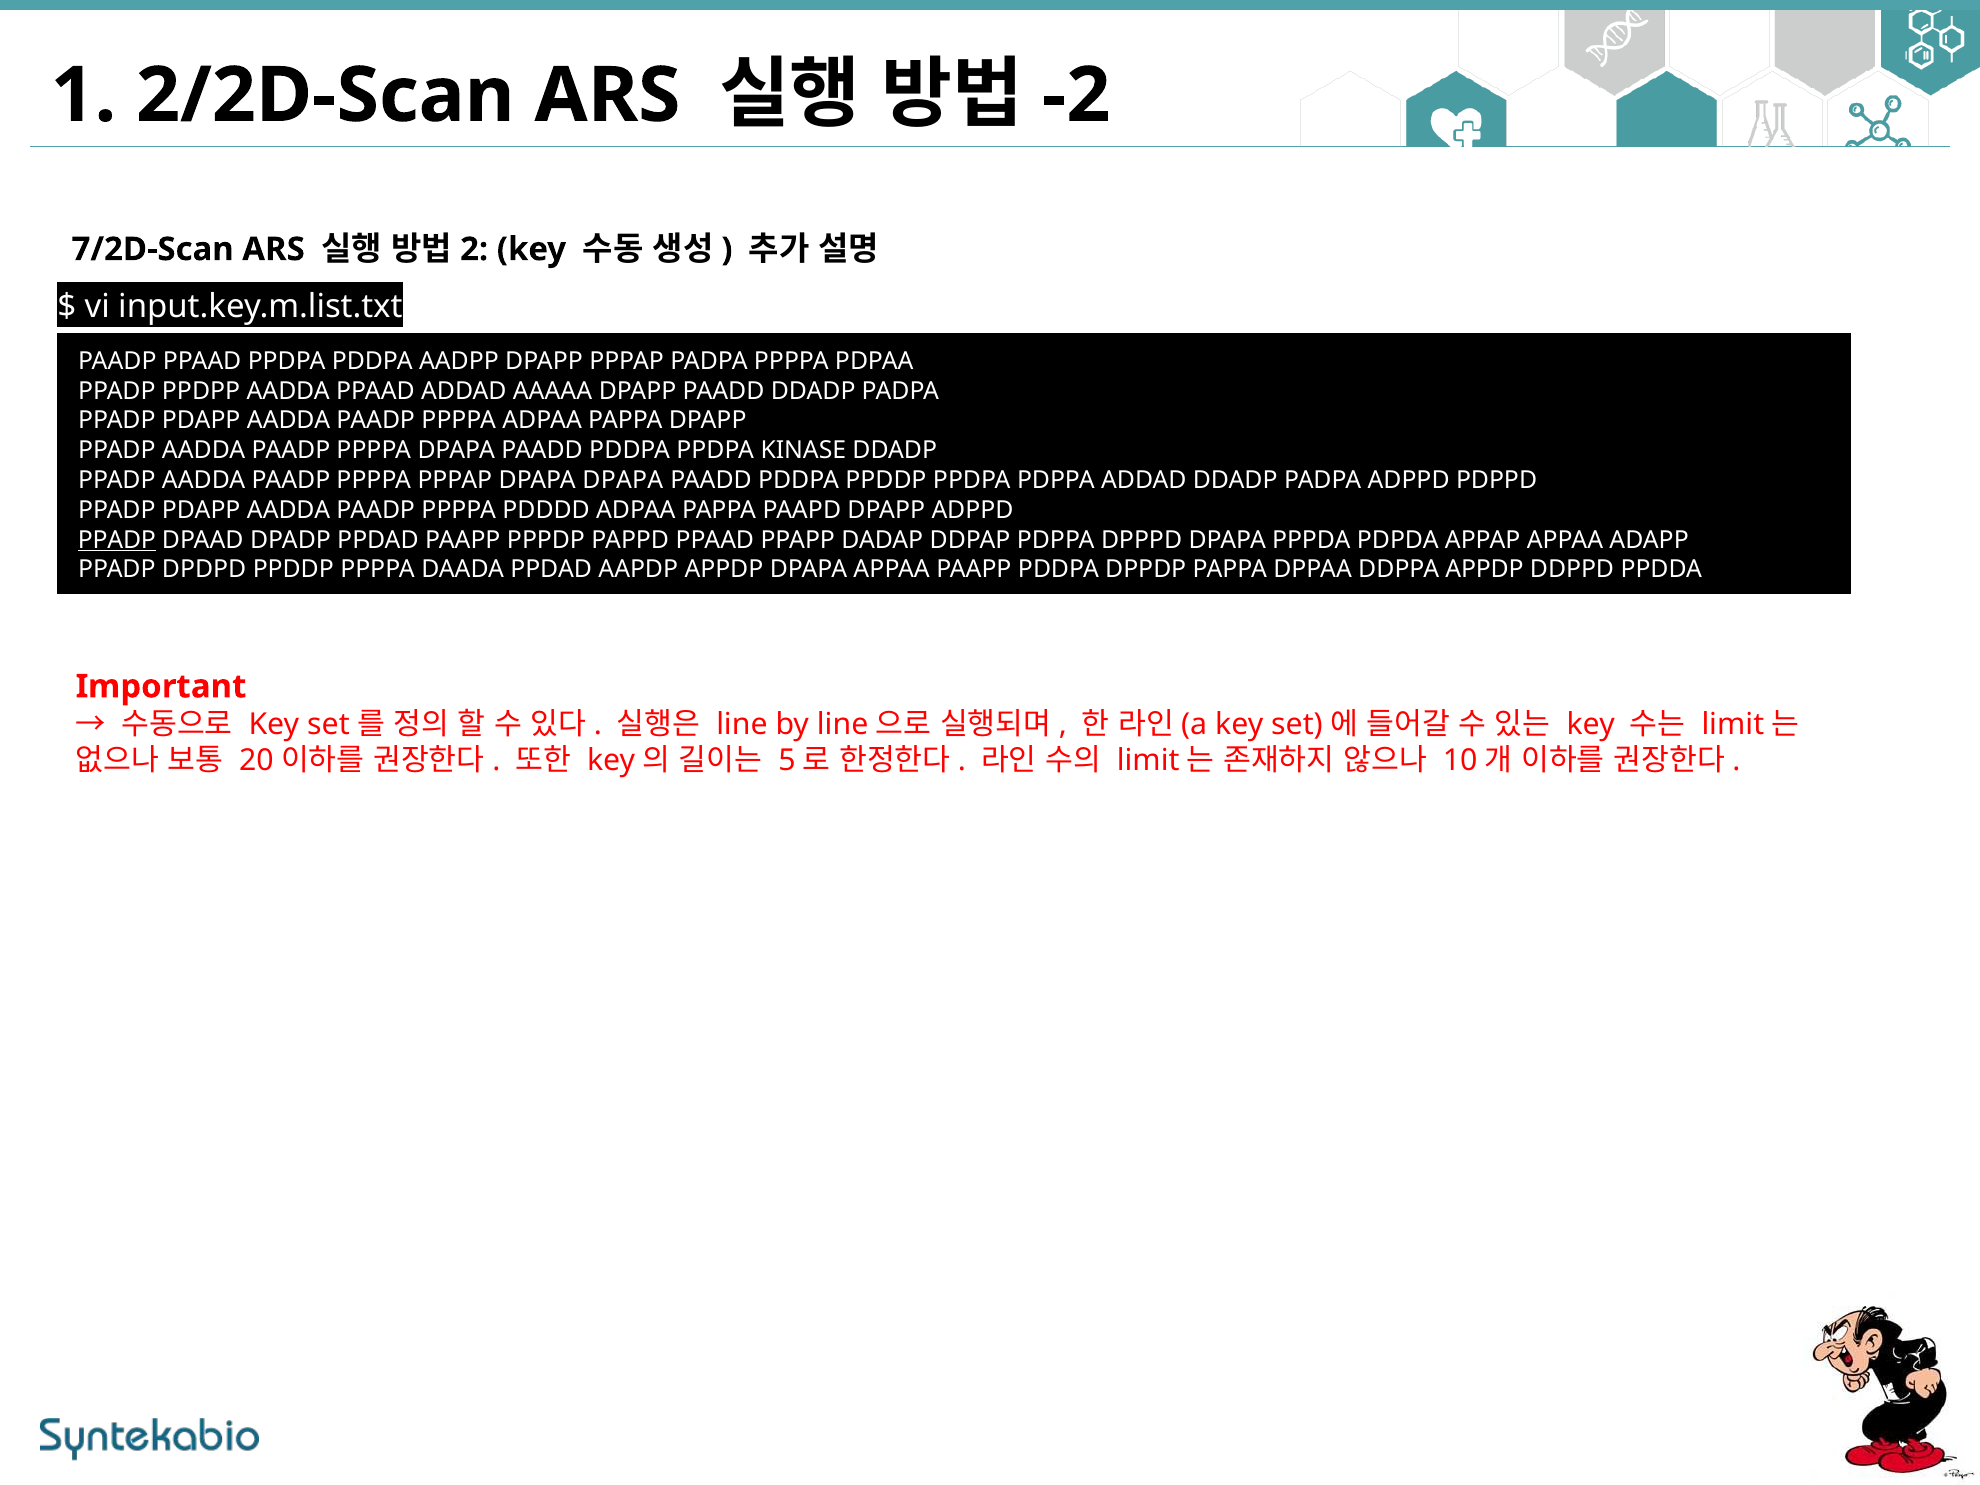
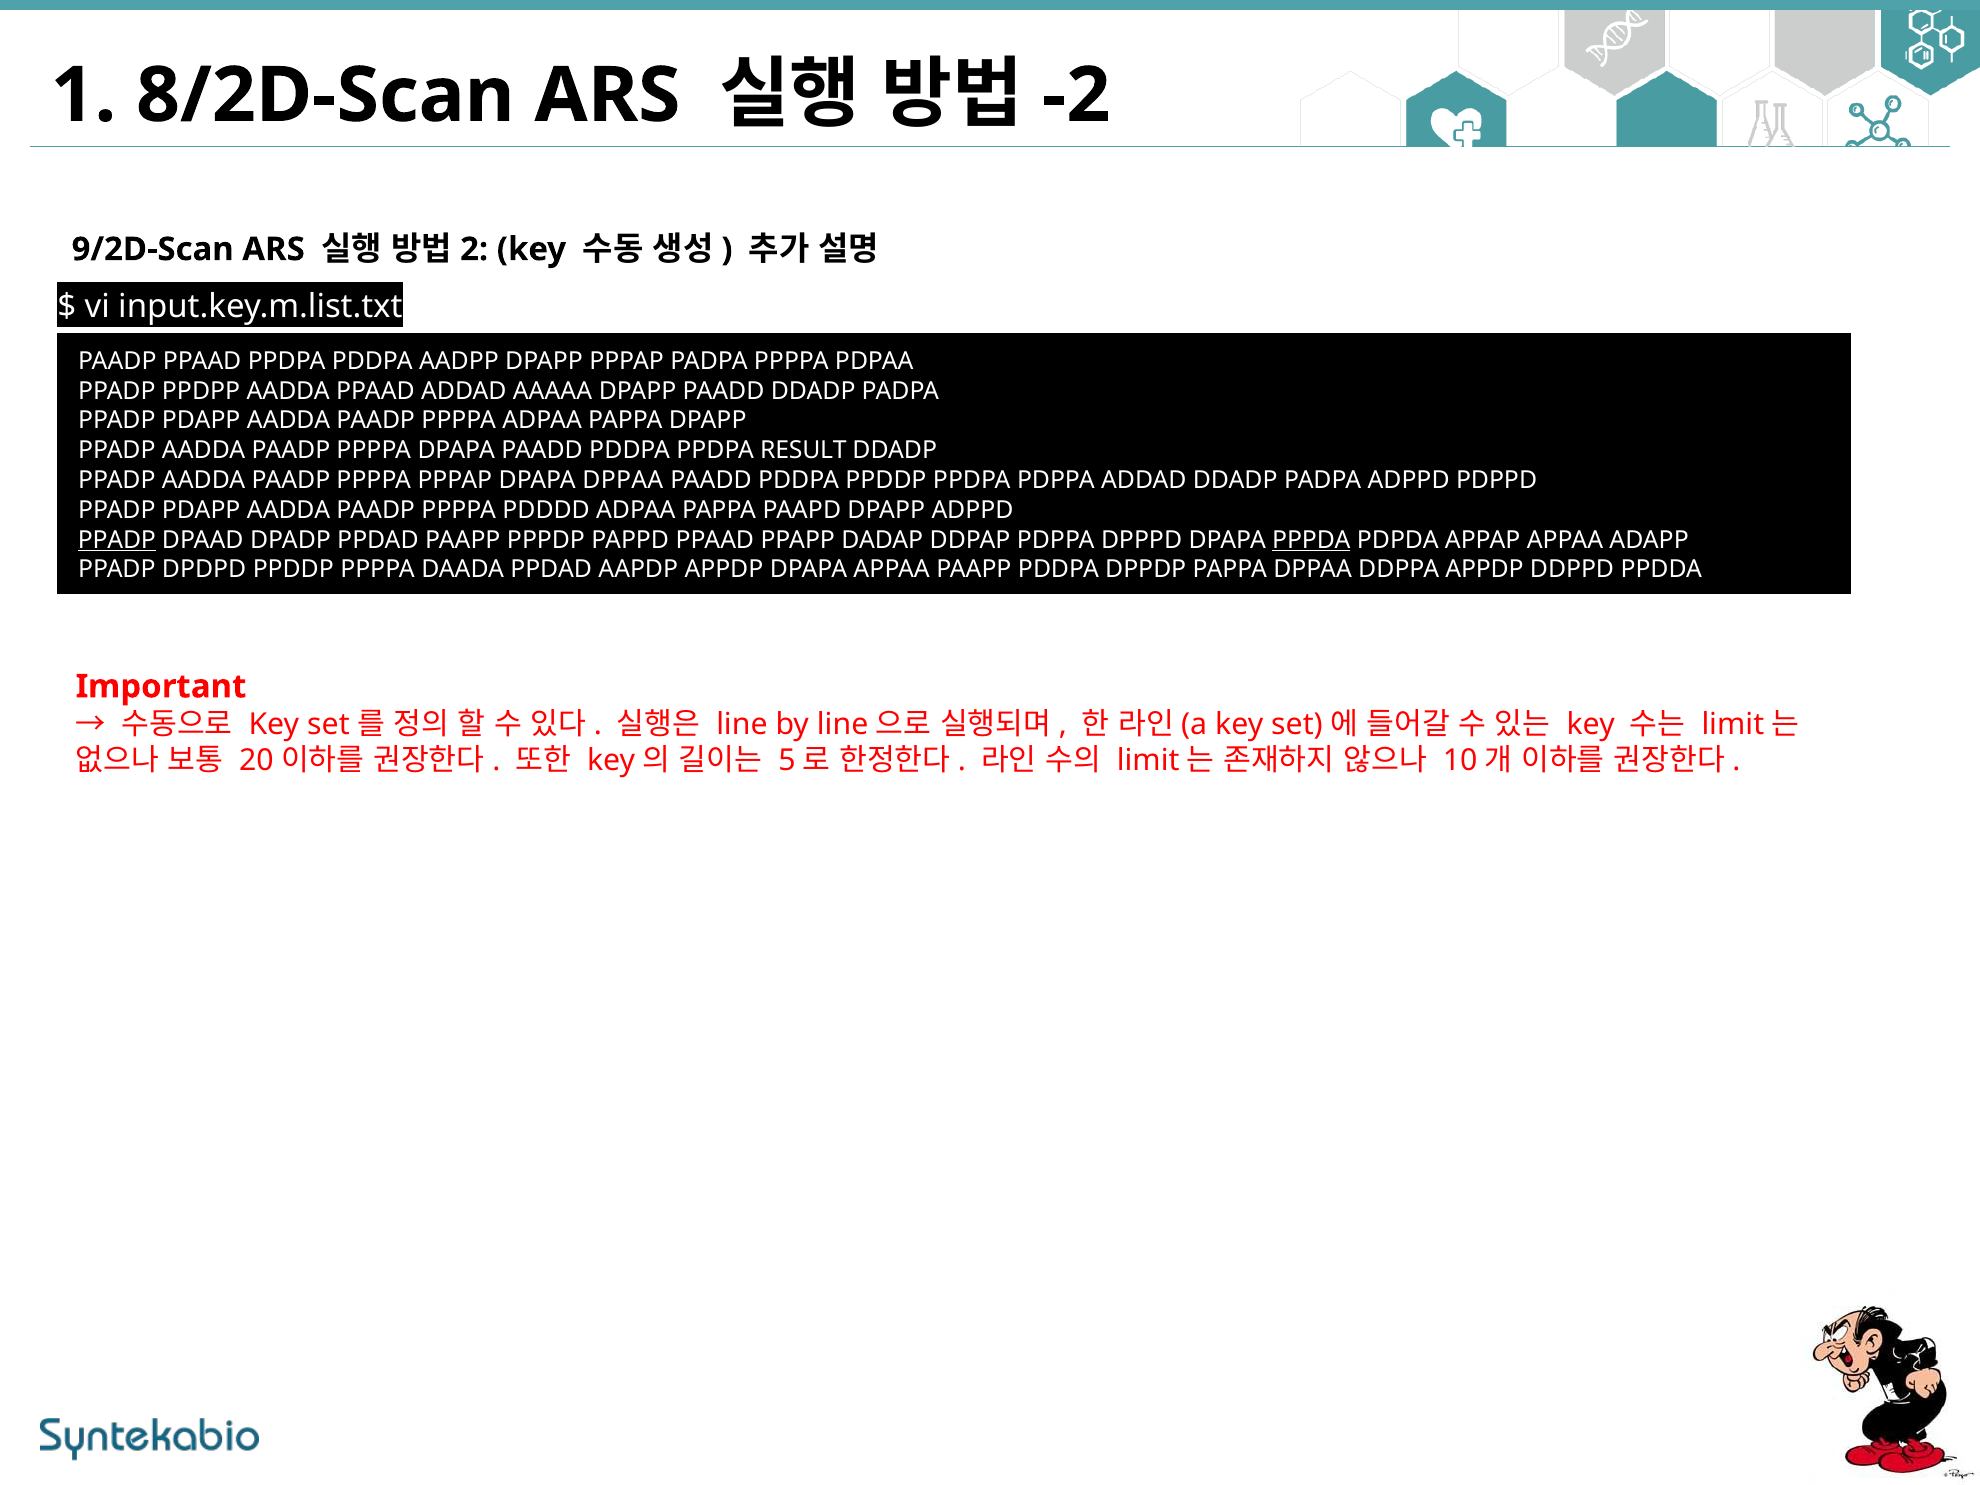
2/2D-Scan: 2/2D-Scan -> 8/2D-Scan
7/2D-Scan: 7/2D-Scan -> 9/2D-Scan
KINASE: KINASE -> RESULT
DPAPA DPAPA: DPAPA -> DPPAA
PPPDA underline: none -> present
